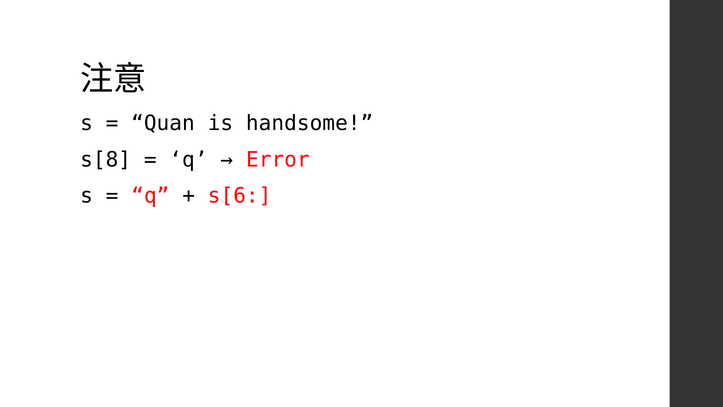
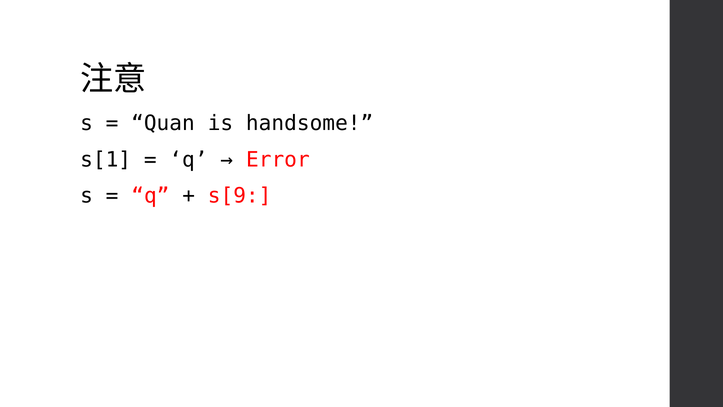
s[8: s[8 -> s[1
s[6: s[6 -> s[9
